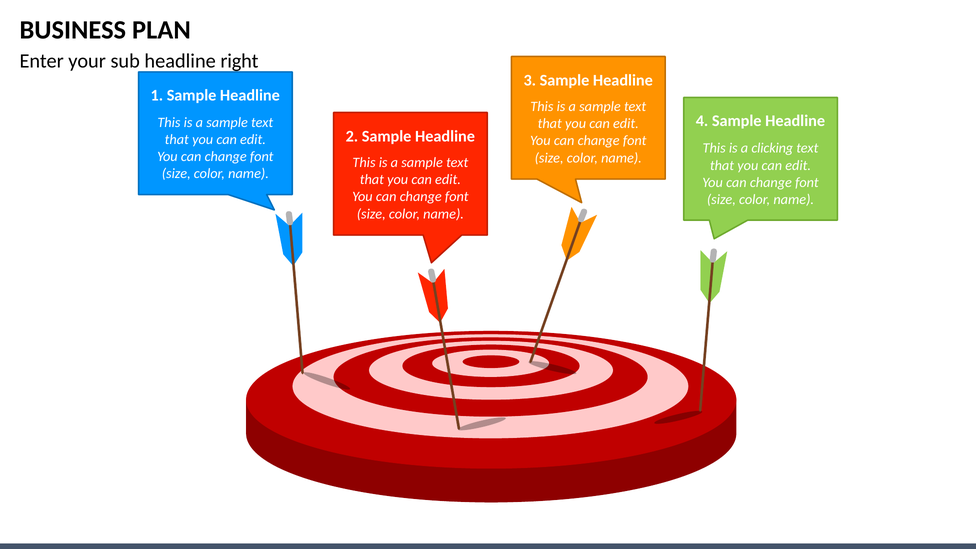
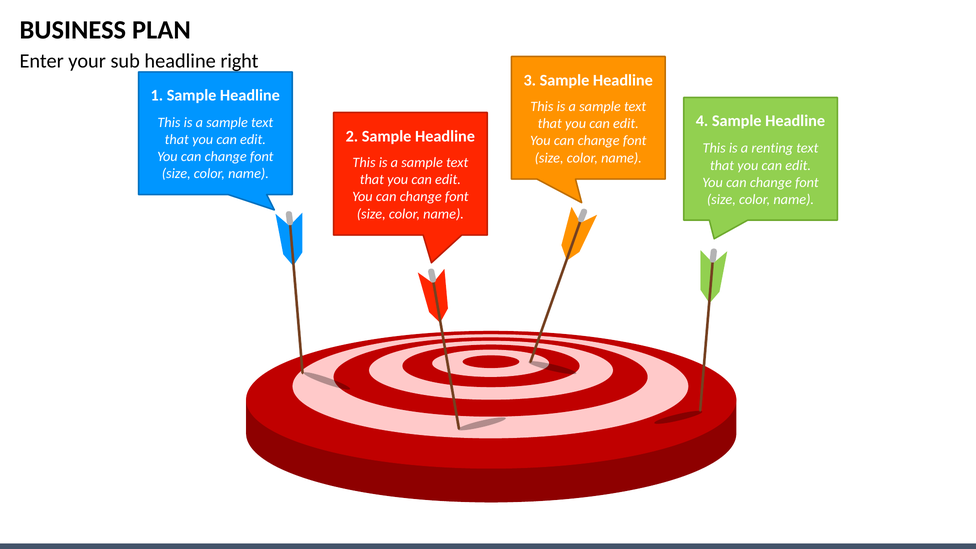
clicking: clicking -> renting
